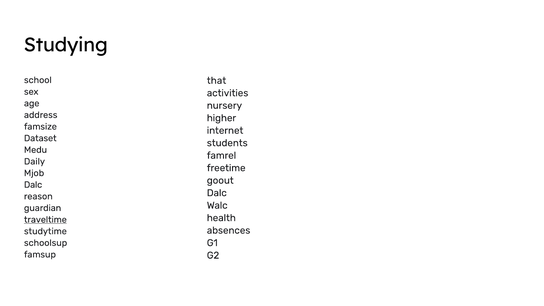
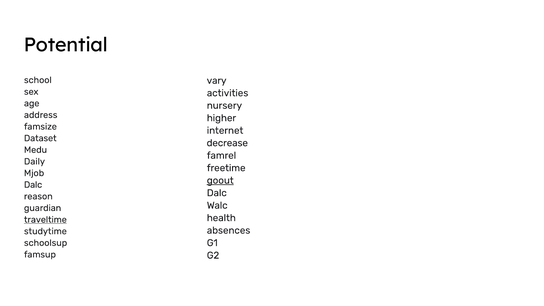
Studying: Studying -> Potential
that: that -> vary
students: students -> decrease
goout underline: none -> present
